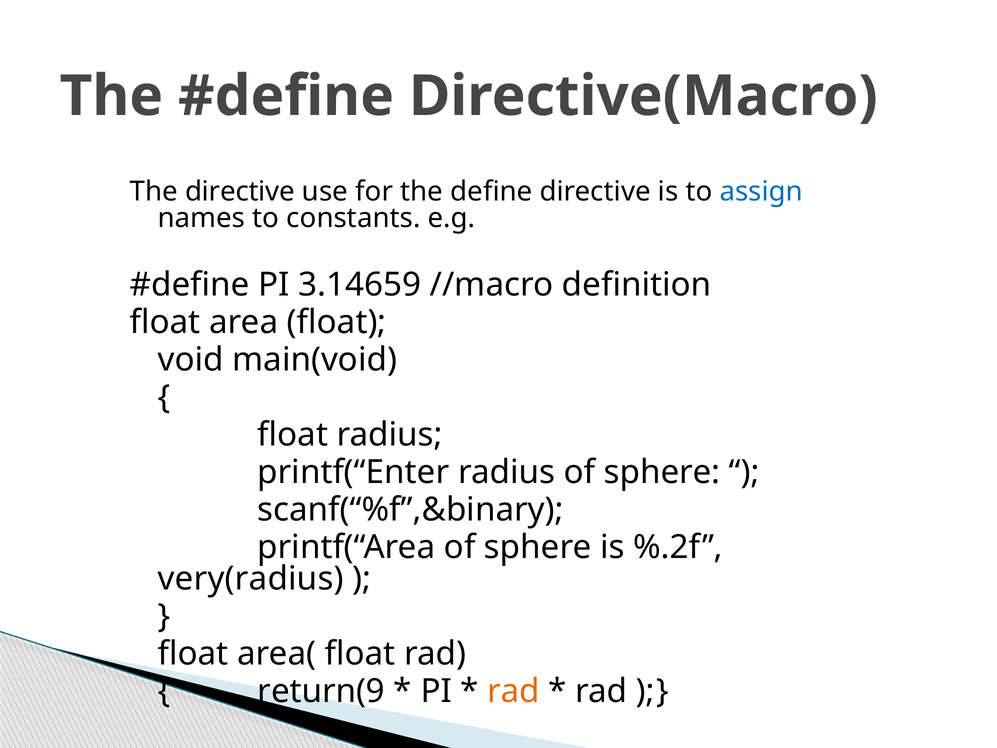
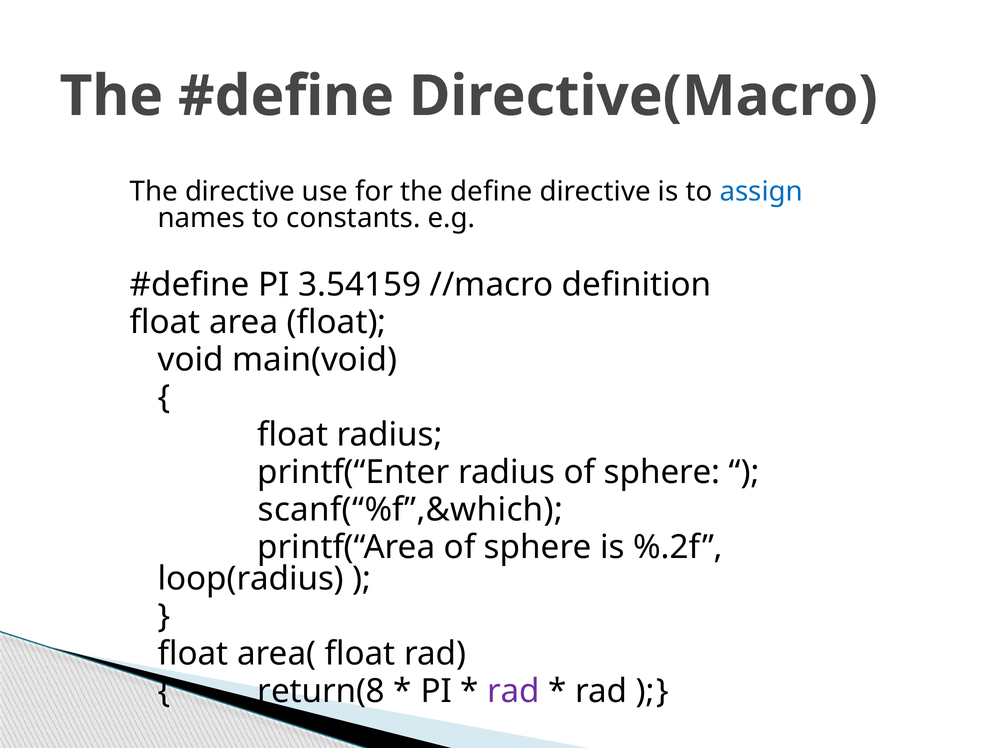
3.14659: 3.14659 -> 3.54159
scanf(“%f”,&binary: scanf(“%f”,&binary -> scanf(“%f”,&which
very(radius: very(radius -> loop(radius
return(9: return(9 -> return(8
rad at (514, 691) colour: orange -> purple
